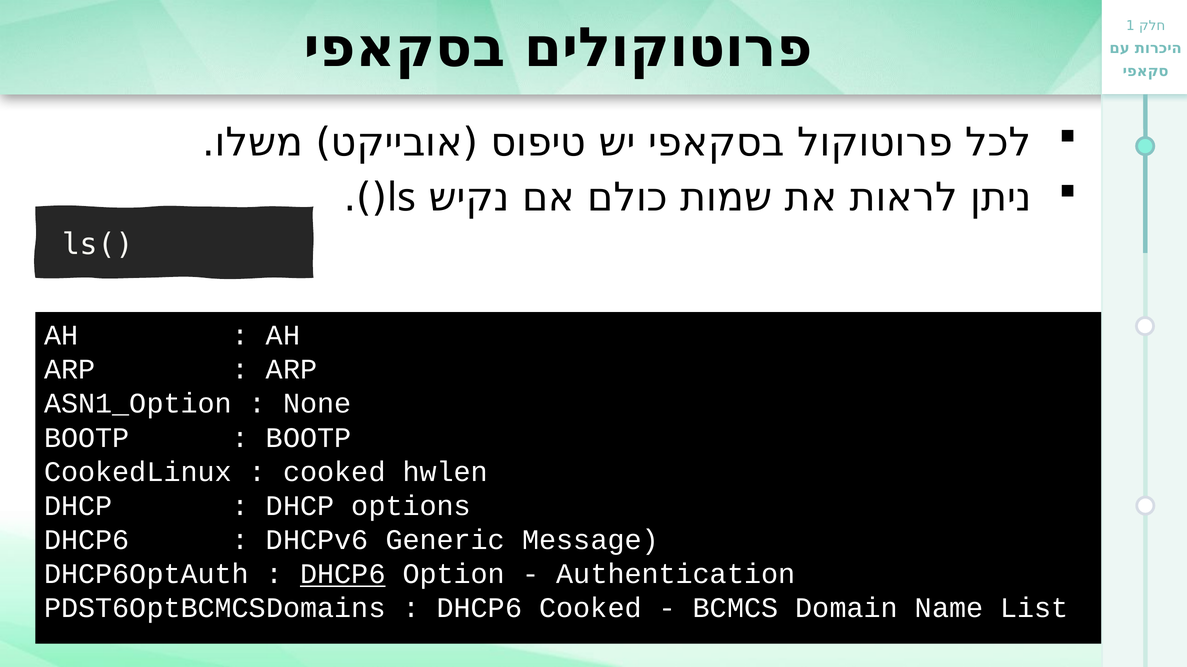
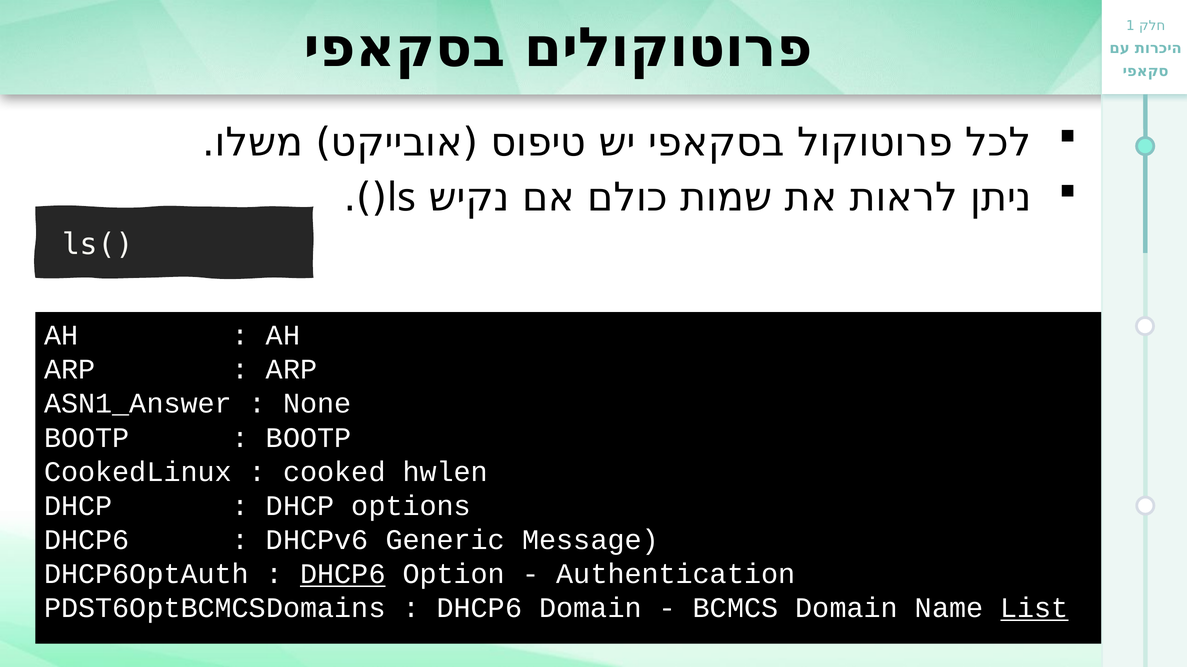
ASN1_Option: ASN1_Option -> ASN1_Answer
DHCP6 Cooked: Cooked -> Domain
List underline: none -> present
